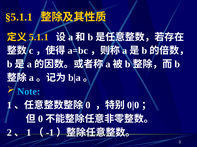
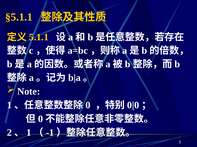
Note colour: light blue -> white
